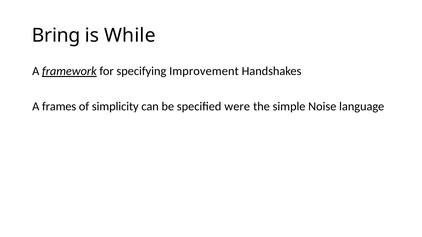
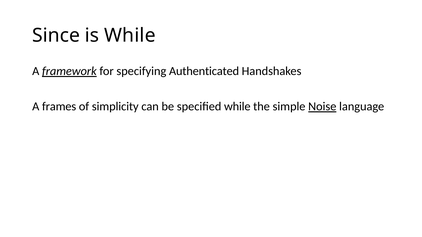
Bring: Bring -> Since
Improvement: Improvement -> Authenticated
specified were: were -> while
Noise underline: none -> present
